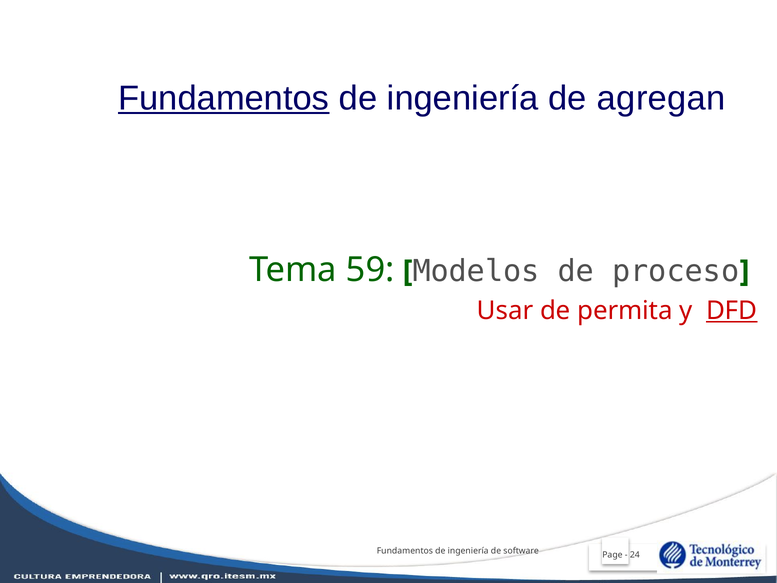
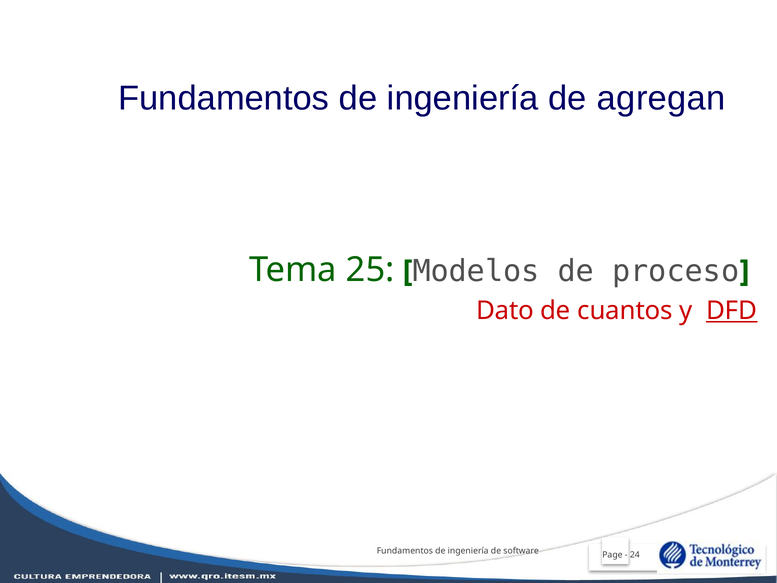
Fundamentos at (224, 98) underline: present -> none
59: 59 -> 25
Usar: Usar -> Dato
permita: permita -> cuantos
